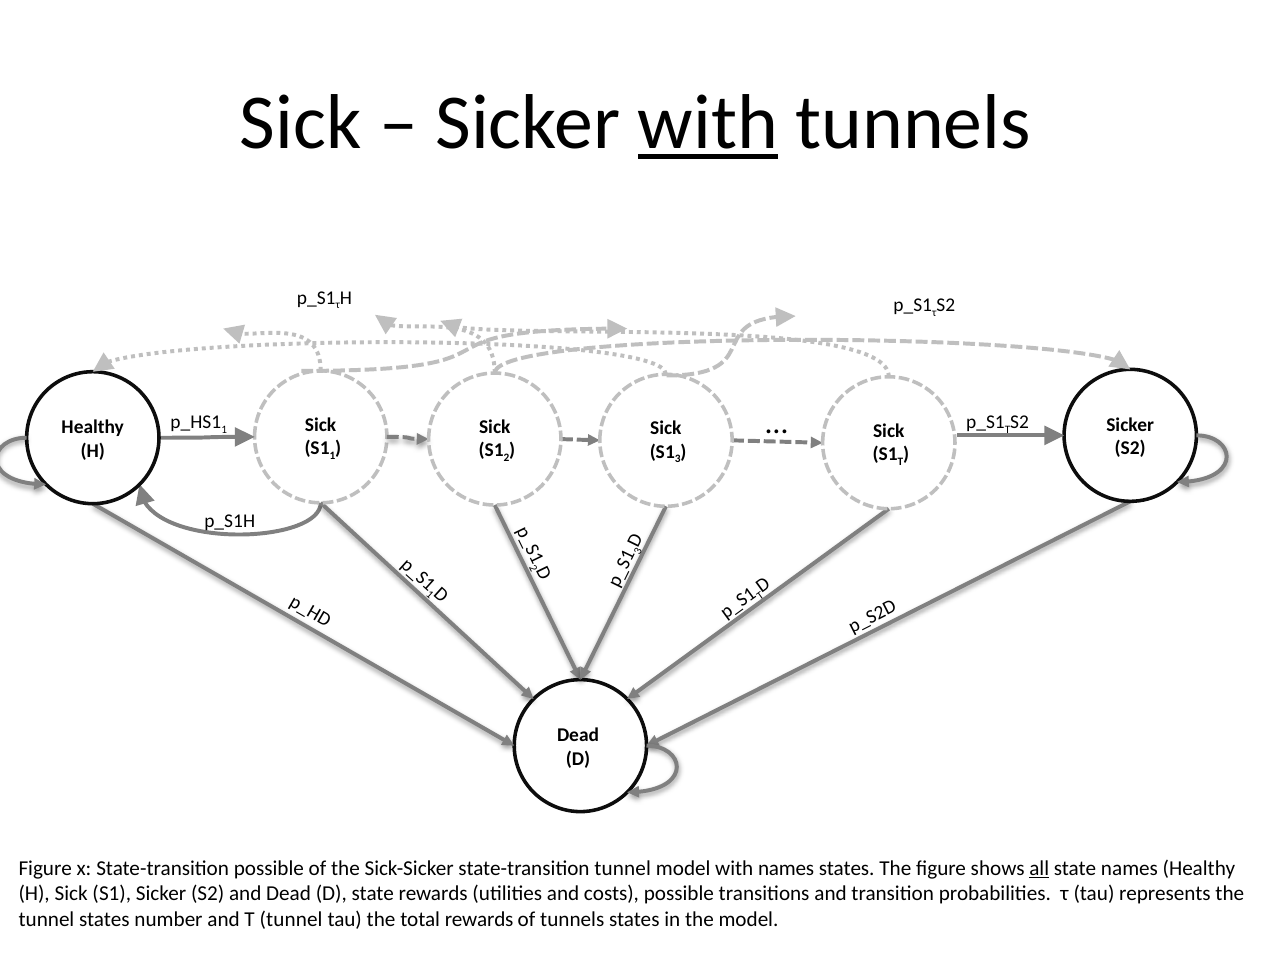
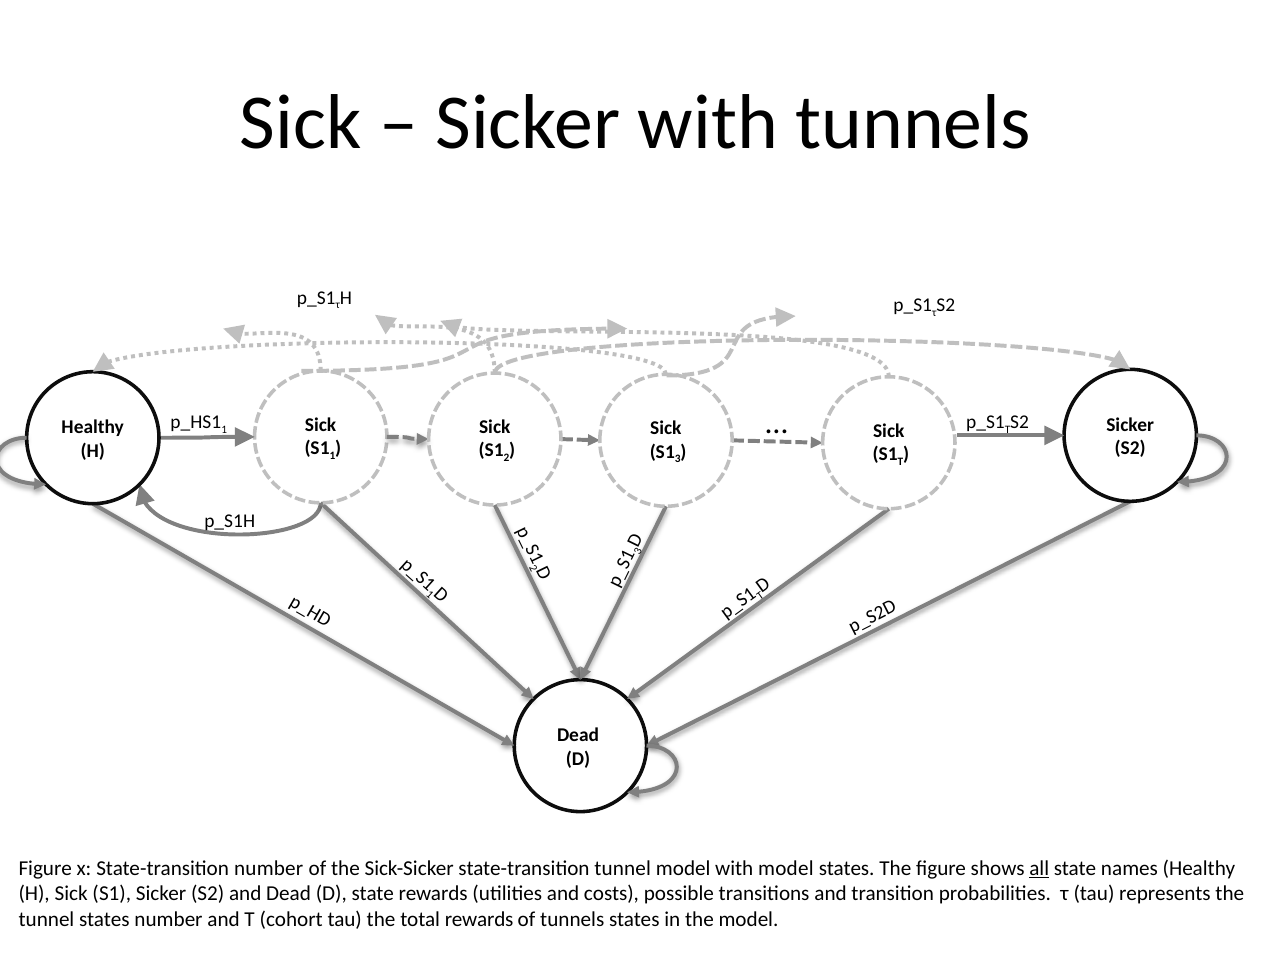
with at (708, 123) underline: present -> none
State-transition possible: possible -> number
with names: names -> model
Τ tunnel: tunnel -> cohort
